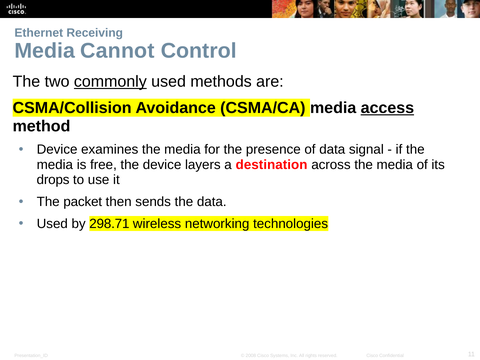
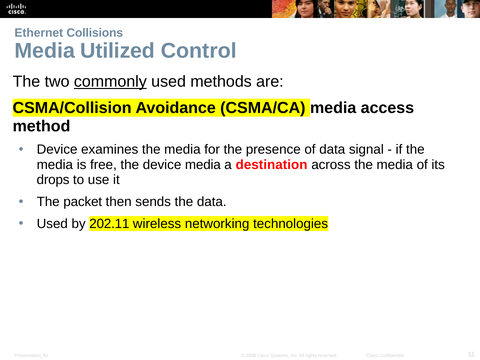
Receiving: Receiving -> Collisions
Cannot: Cannot -> Utilized
access underline: present -> none
device layers: layers -> media
298.71: 298.71 -> 202.11
